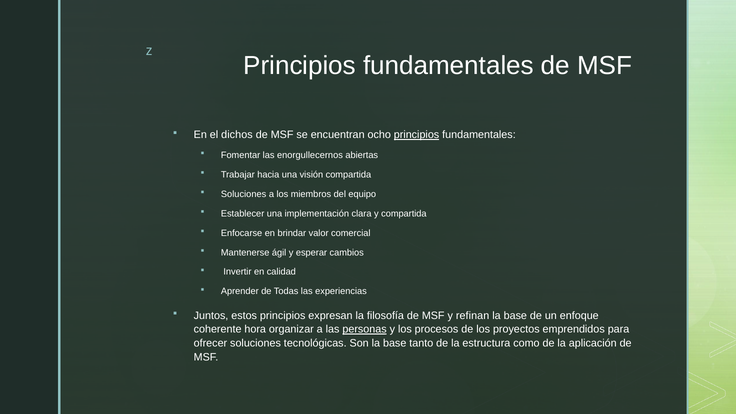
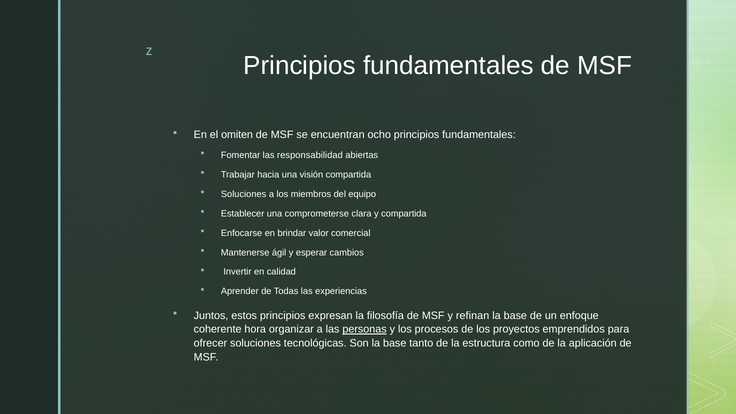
dichos: dichos -> omiten
principios at (417, 135) underline: present -> none
enorgullecernos: enorgullecernos -> responsabilidad
implementación: implementación -> comprometerse
